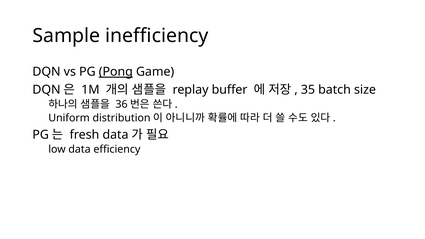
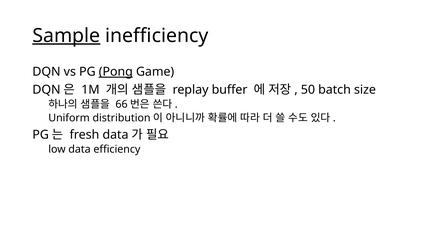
Sample underline: none -> present
35: 35 -> 50
36: 36 -> 66
